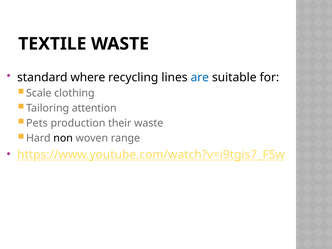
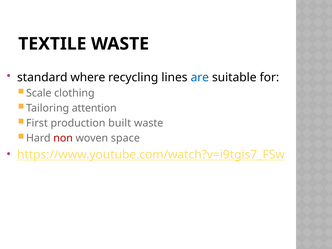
Pets: Pets -> First
their: their -> built
non colour: black -> red
range: range -> space
